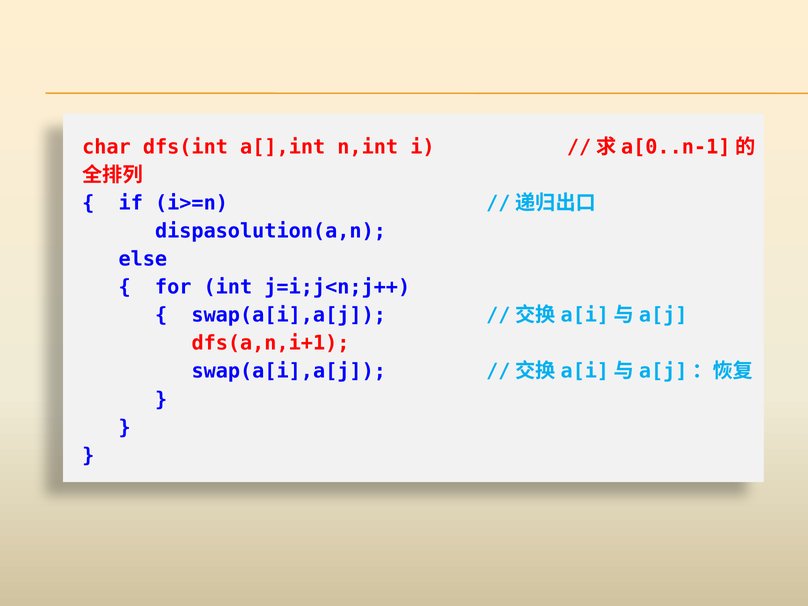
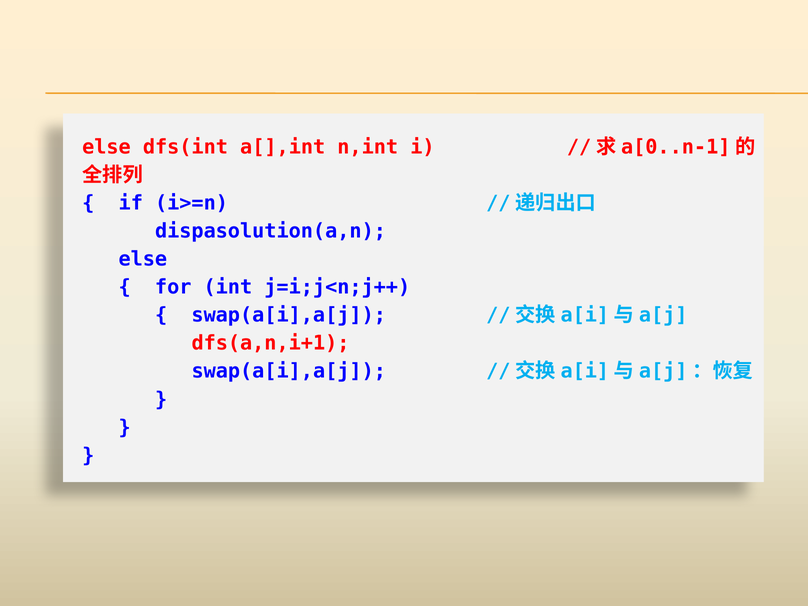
char at (106, 147): char -> else
